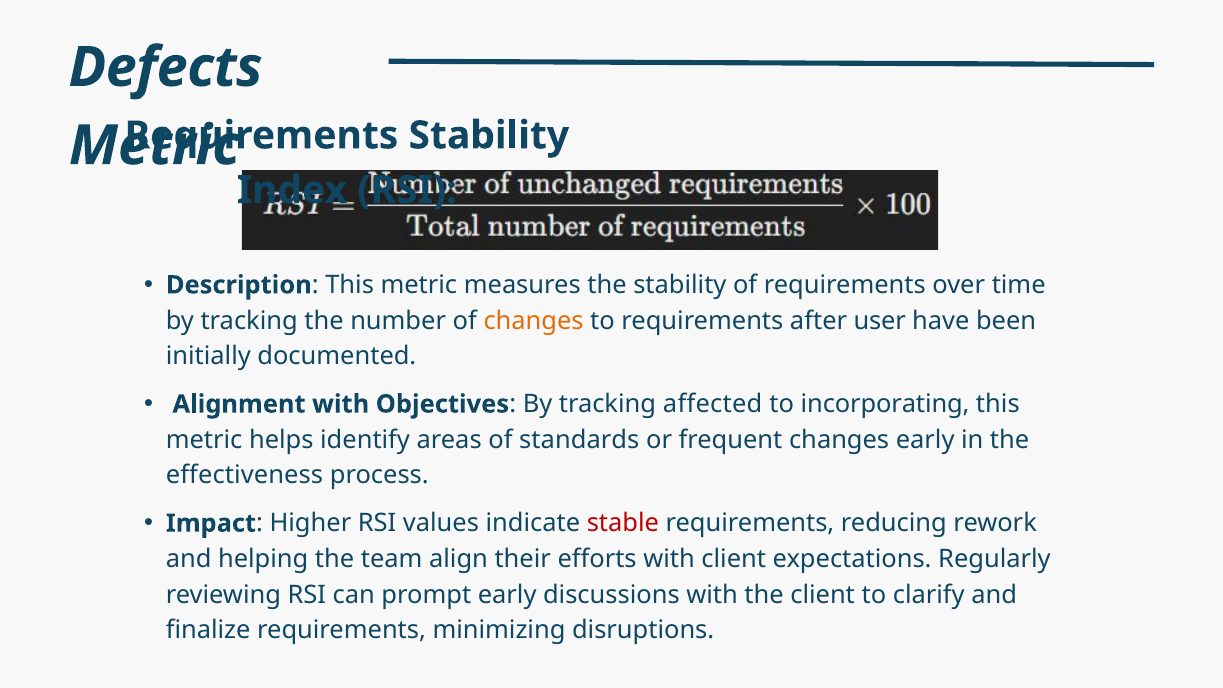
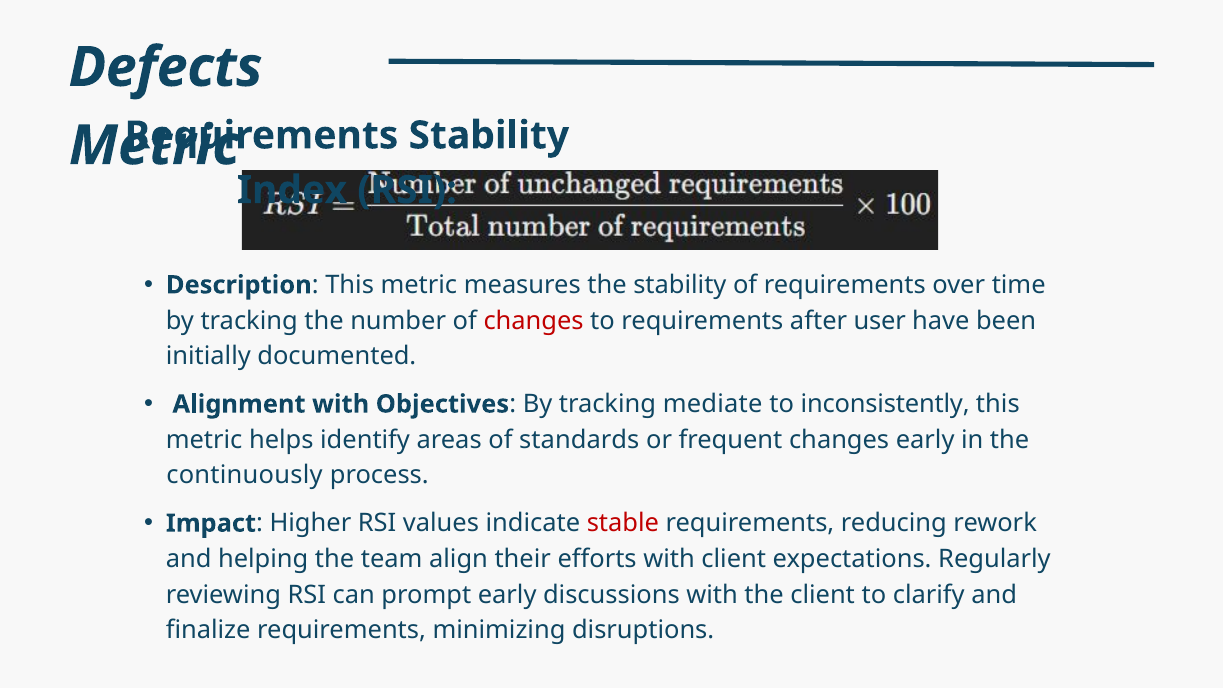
changes at (534, 321) colour: orange -> red
affected: affected -> mediate
incorporating: incorporating -> inconsistently
effectiveness: effectiveness -> continuously
